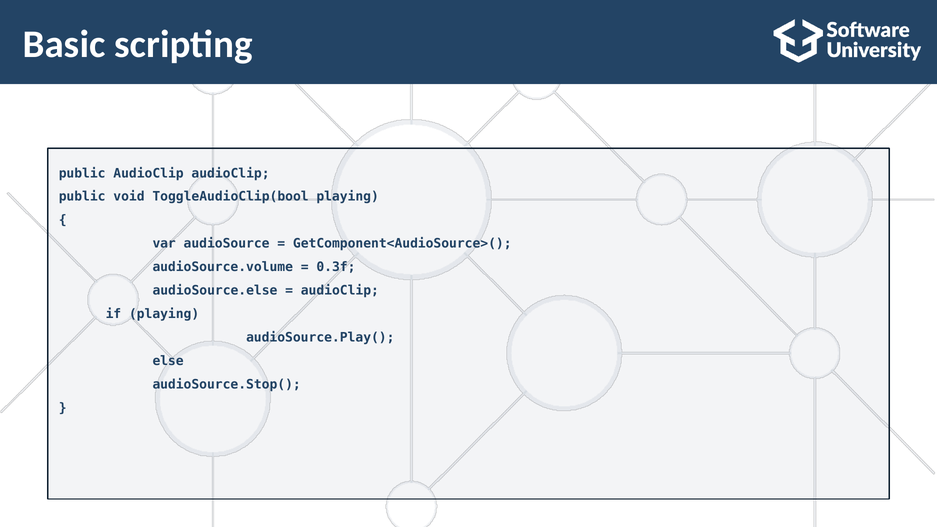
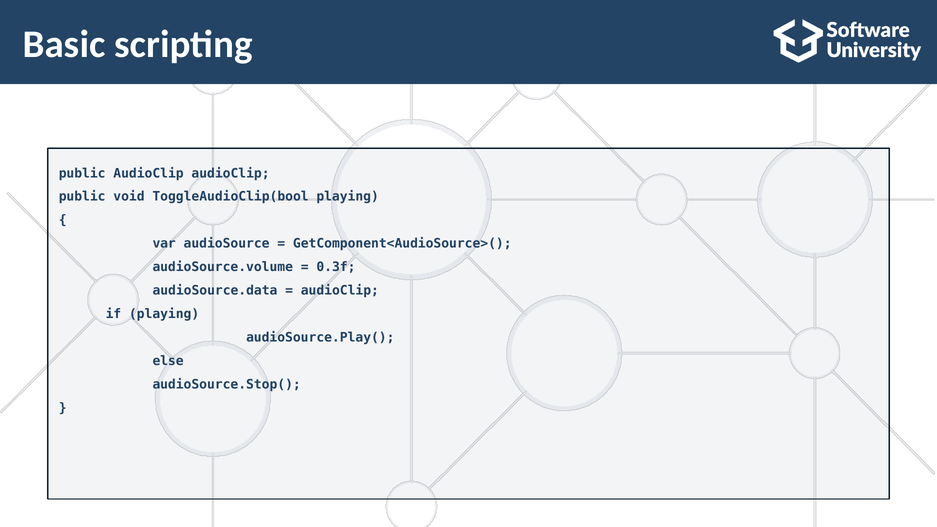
audioSource.else: audioSource.else -> audioSource.data
